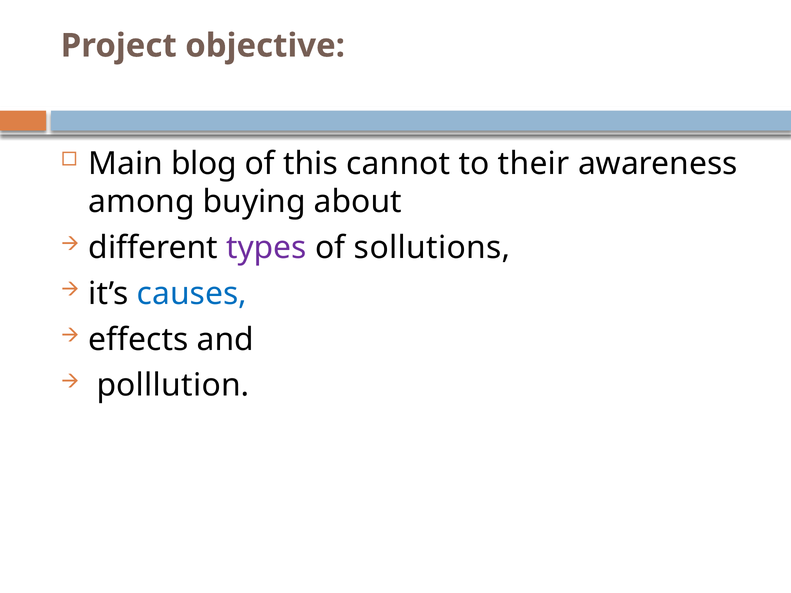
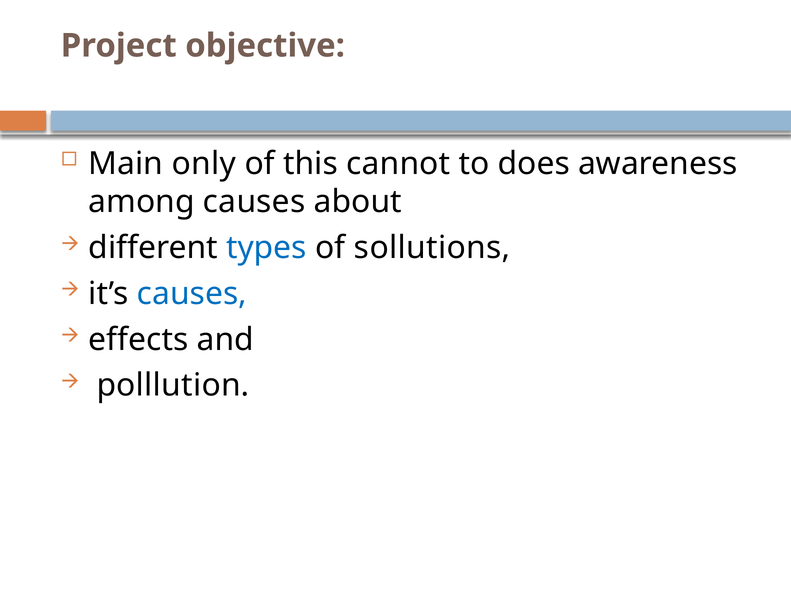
blog: blog -> only
their: their -> does
among buying: buying -> causes
types colour: purple -> blue
